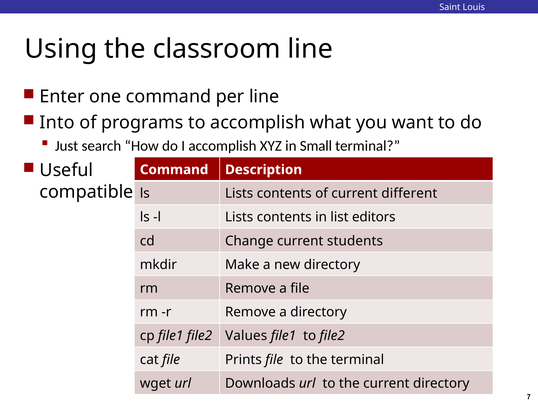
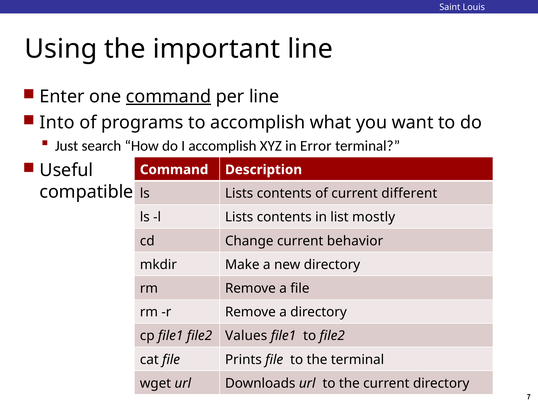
classroom: classroom -> important
command at (169, 96) underline: none -> present
Small: Small -> Error
editors: editors -> mostly
students: students -> behavior
